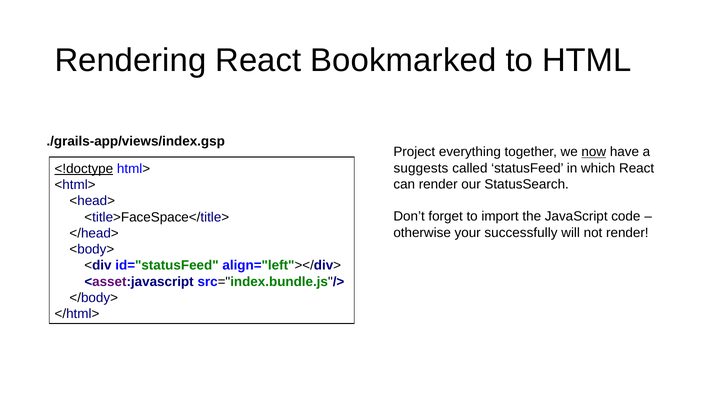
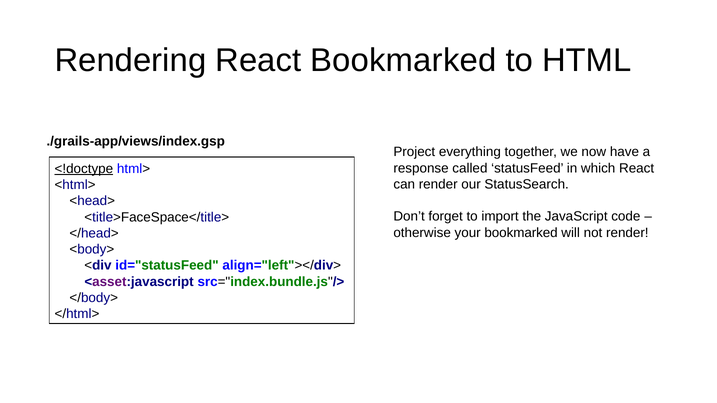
now underline: present -> none
suggests: suggests -> response
your successfully: successfully -> bookmarked
